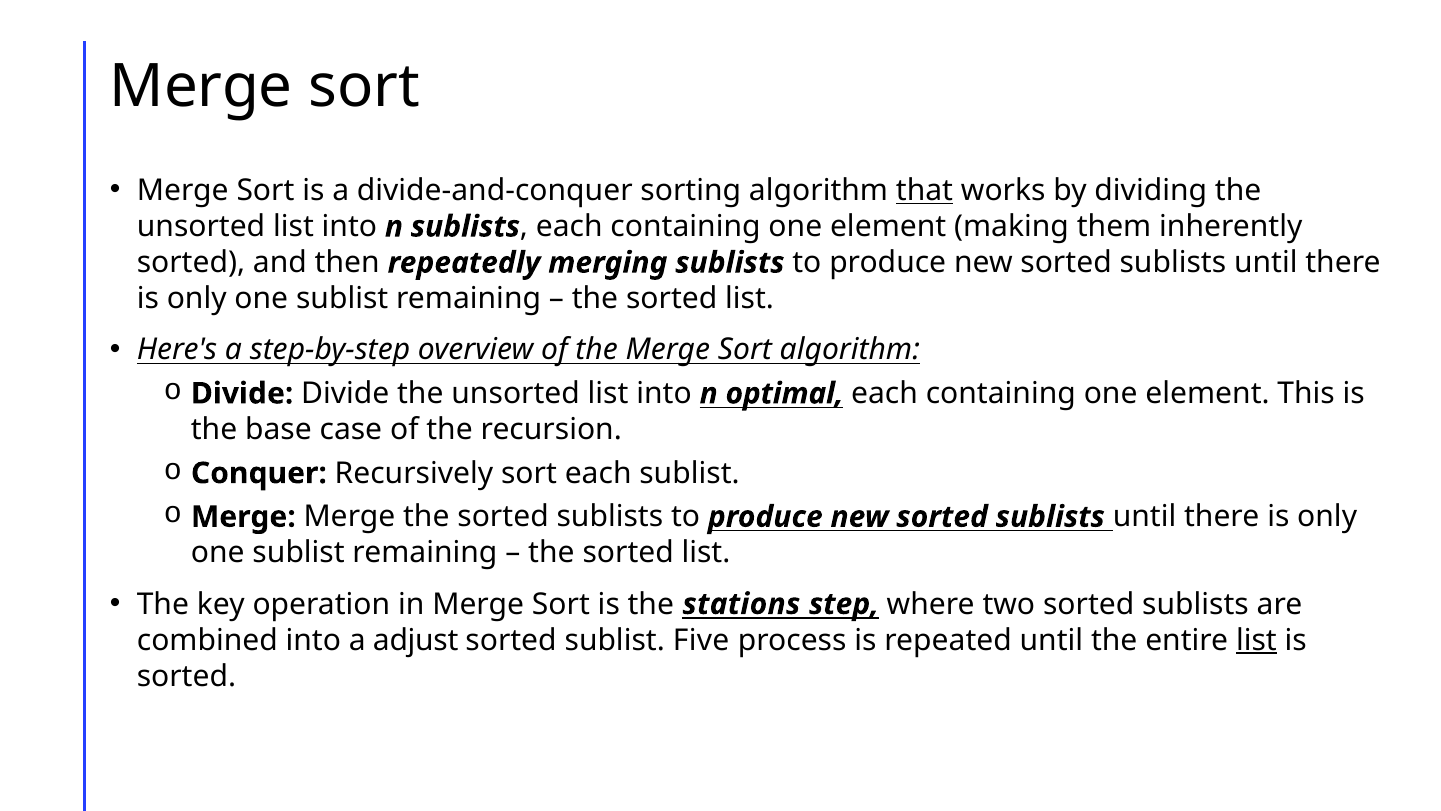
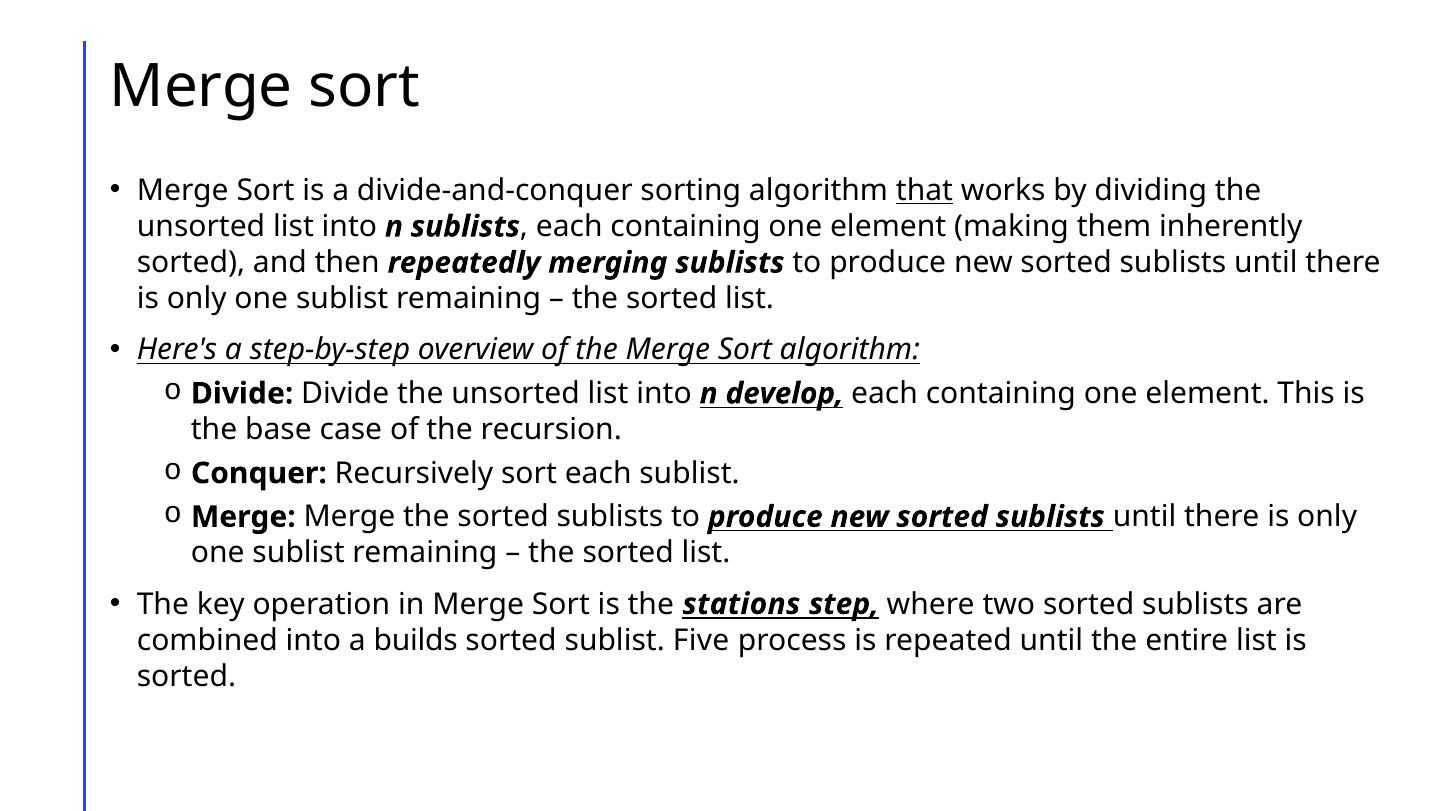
optimal: optimal -> develop
adjust: adjust -> builds
list at (1256, 640) underline: present -> none
